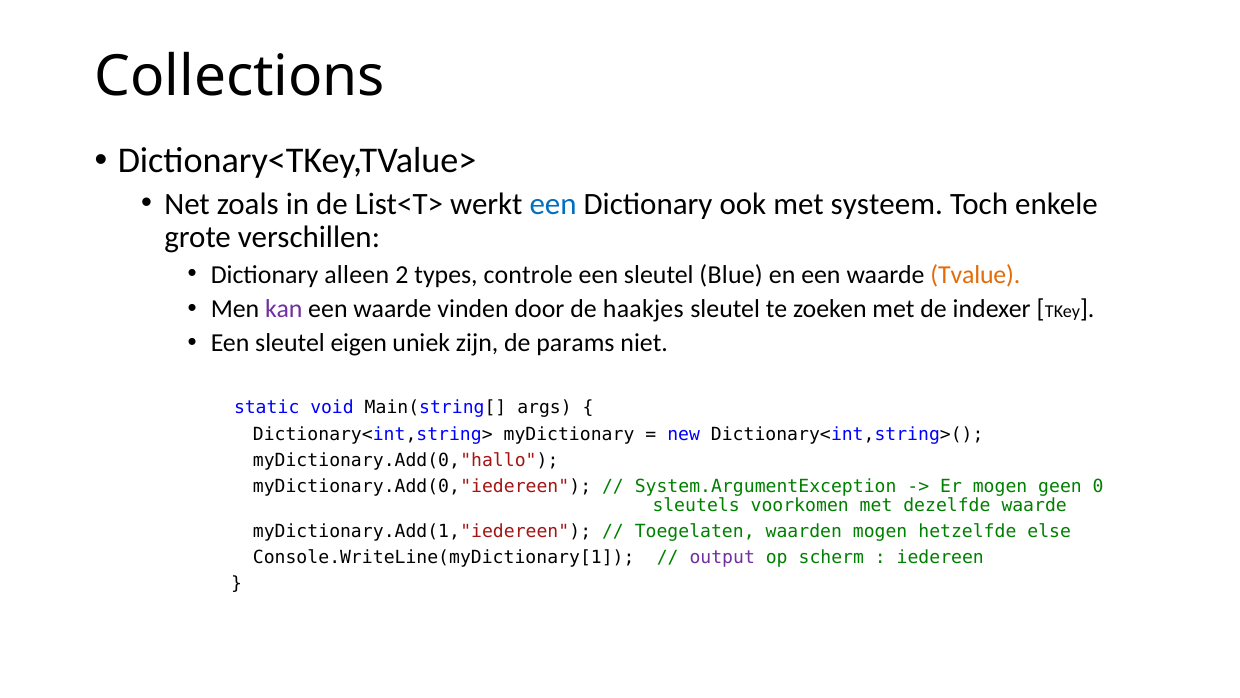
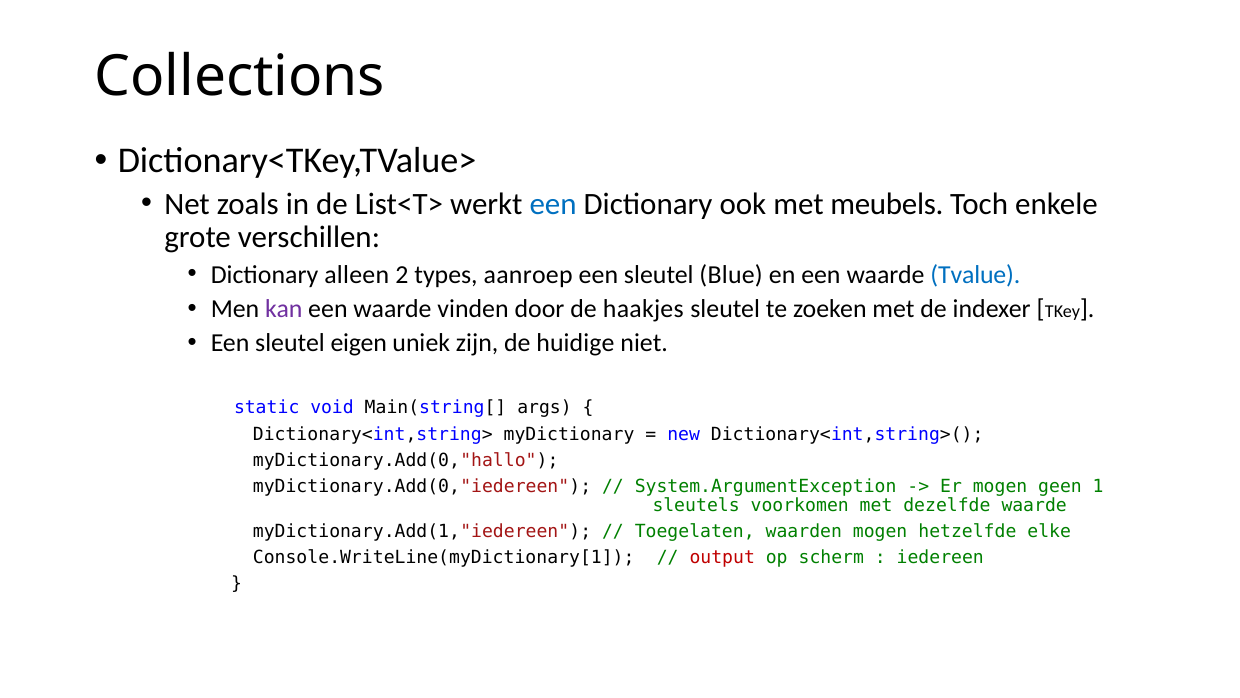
systeem: systeem -> meubels
controle: controle -> aanroep
Tvalue colour: orange -> blue
params: params -> huidige
0: 0 -> 1
else: else -> elke
output colour: purple -> red
